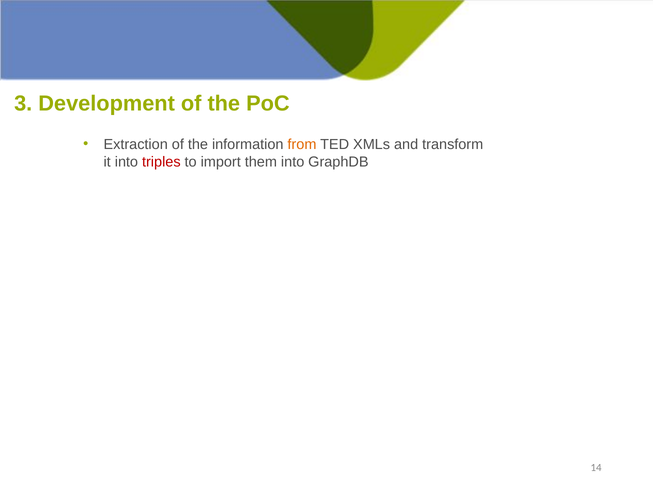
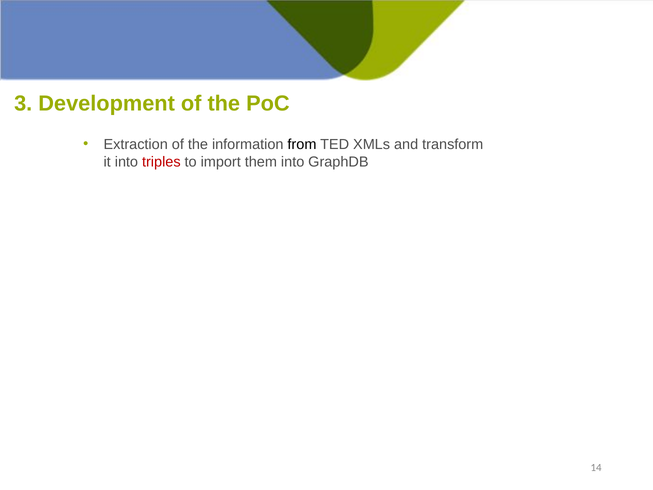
from colour: orange -> black
